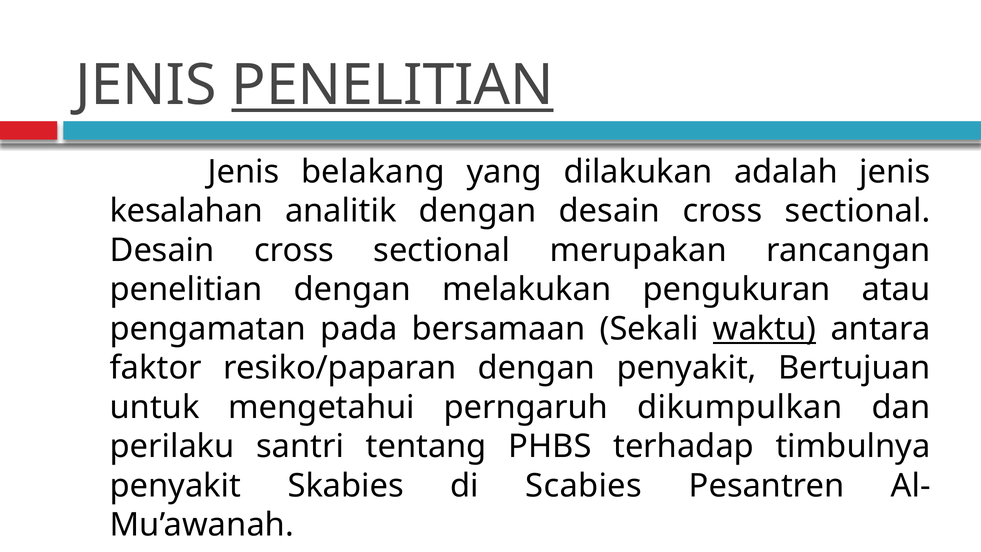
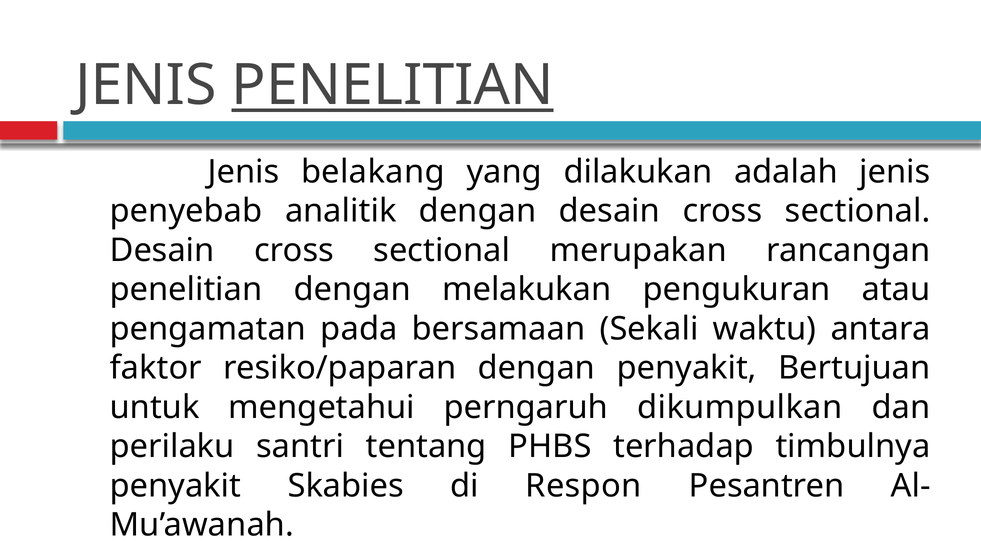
kesalahan: kesalahan -> penyebab
waktu underline: present -> none
Scabies: Scabies -> Respon
